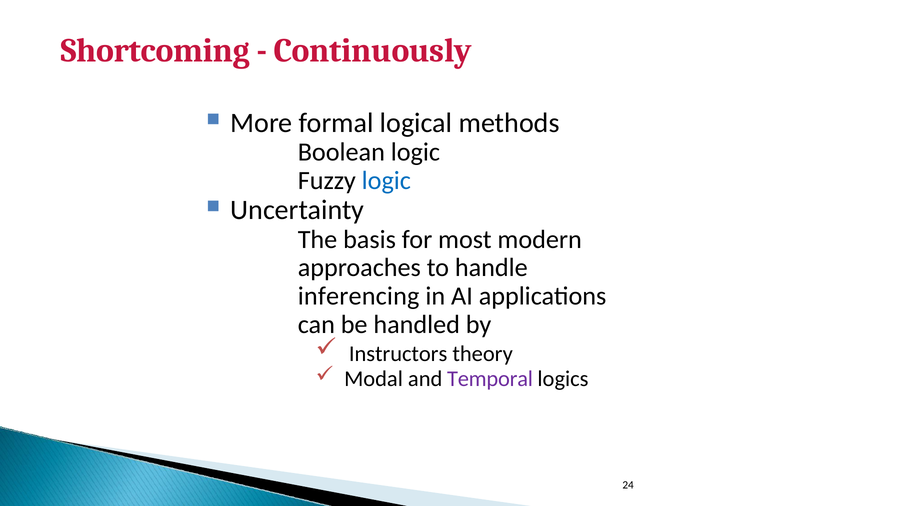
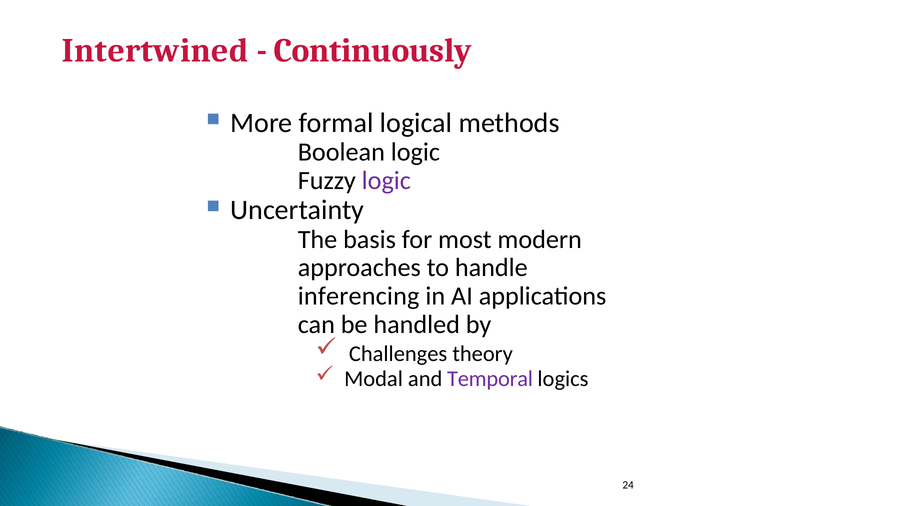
Shortcoming: Shortcoming -> Intertwined
logic at (386, 181) colour: blue -> purple
Instructors: Instructors -> Challenges
